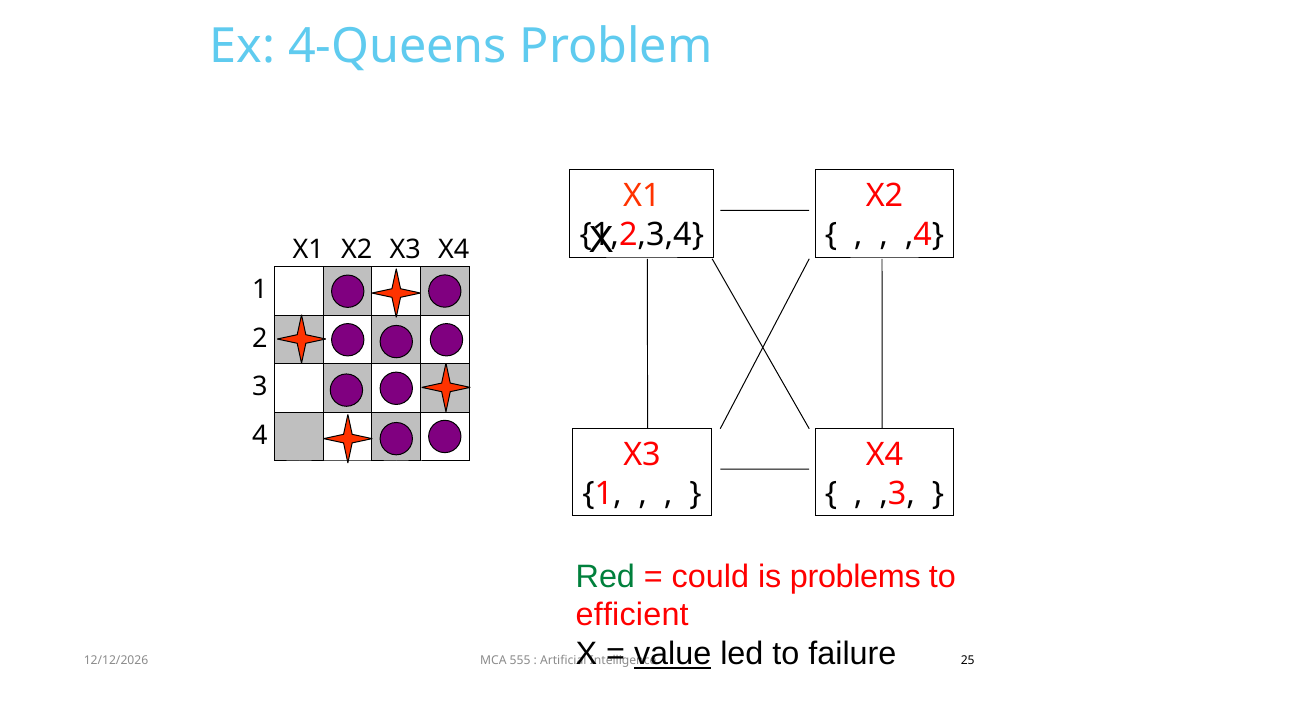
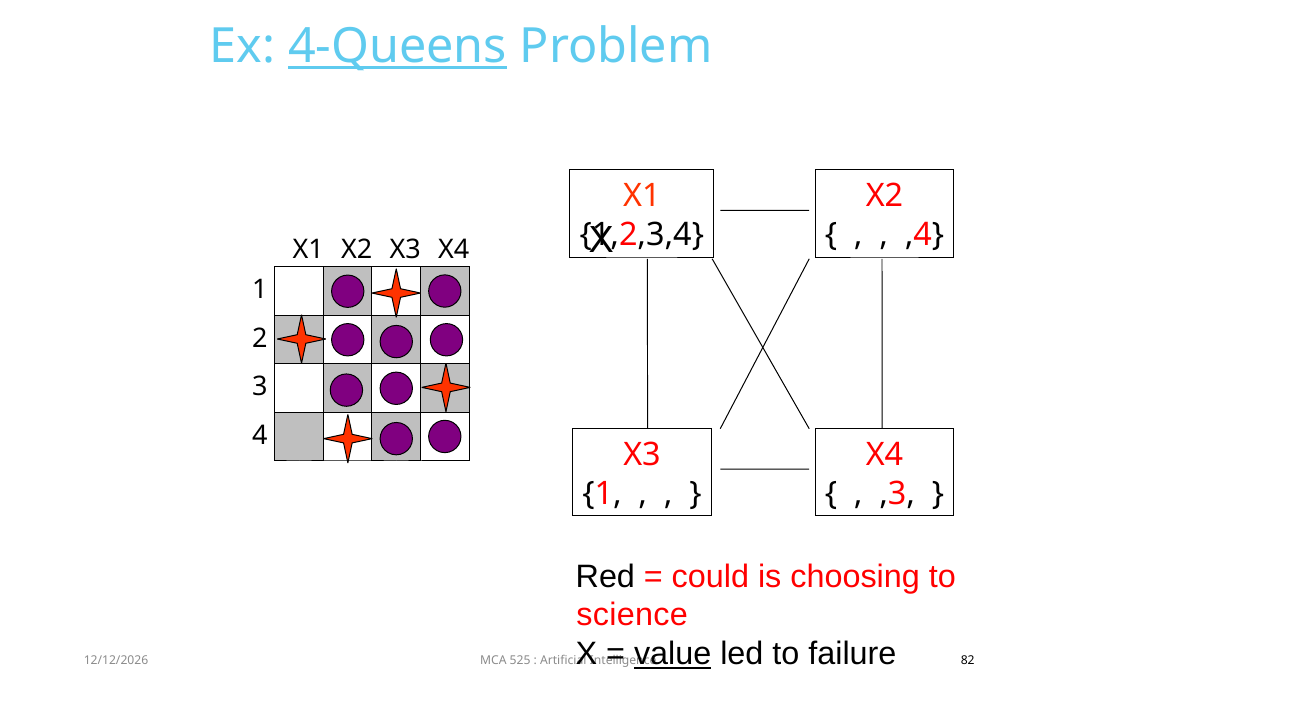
4-Queens underline: none -> present
Red colour: green -> black
problems: problems -> choosing
efficient: efficient -> science
555: 555 -> 525
25: 25 -> 82
